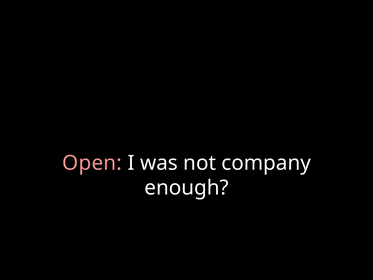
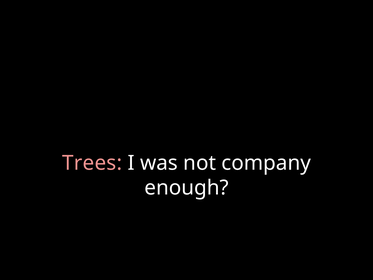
Open: Open -> Trees
